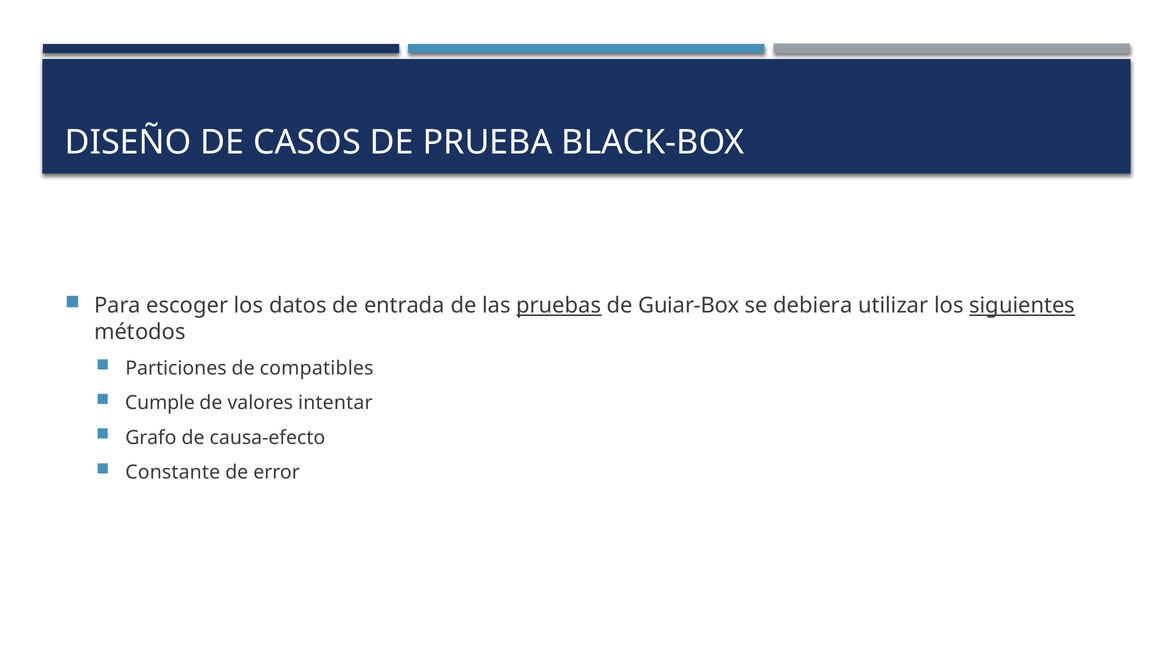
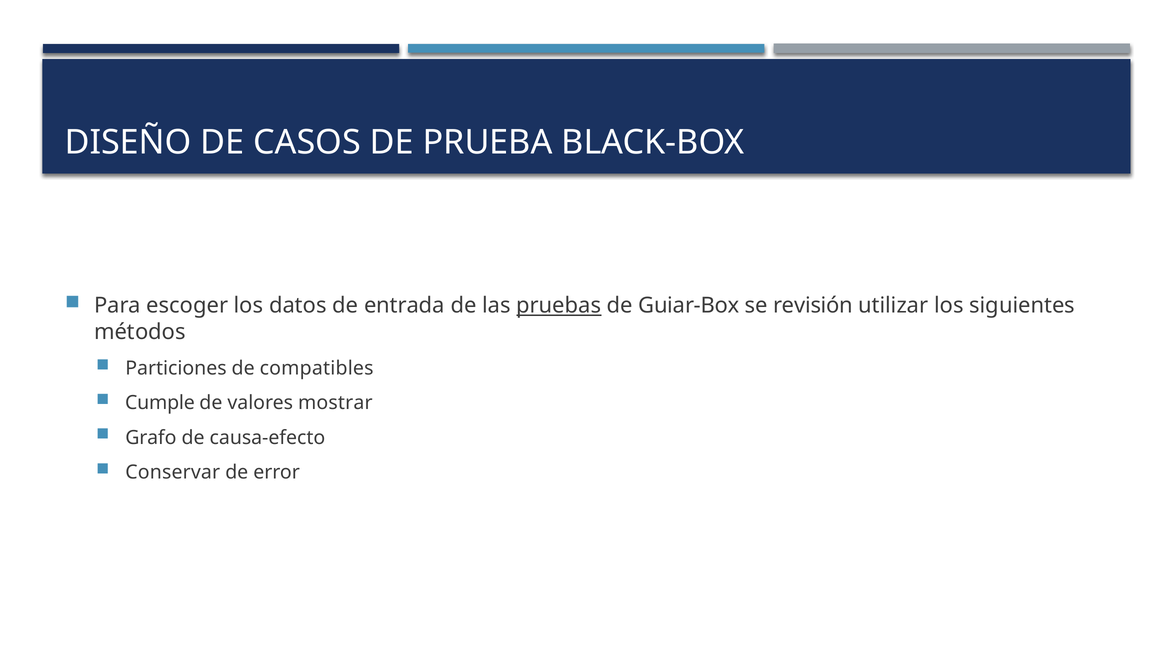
debiera: debiera -> revisión
siguientes underline: present -> none
intentar: intentar -> mostrar
Constante: Constante -> Conservar
